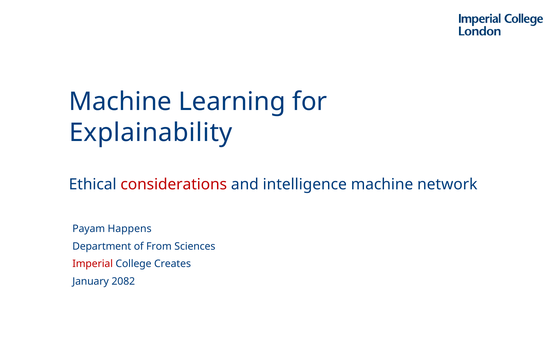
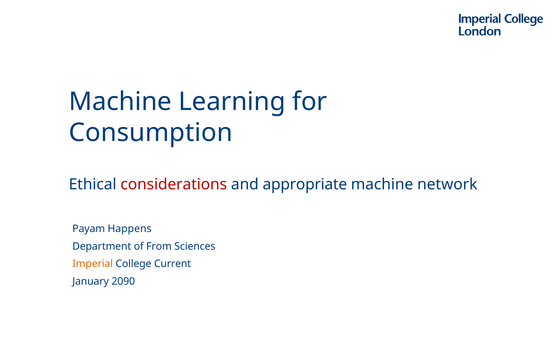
Explainability: Explainability -> Consumption
intelligence: intelligence -> appropriate
Imperial colour: red -> orange
Creates: Creates -> Current
2082: 2082 -> 2090
